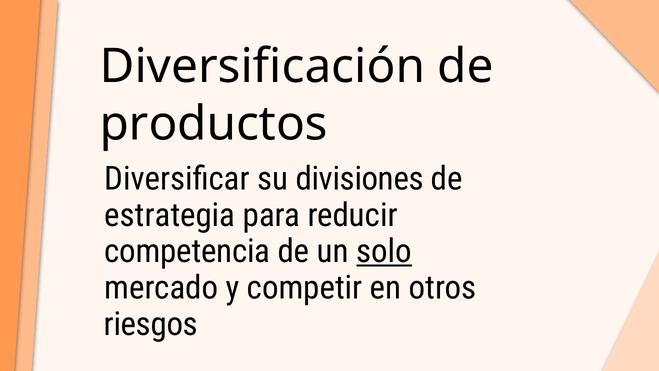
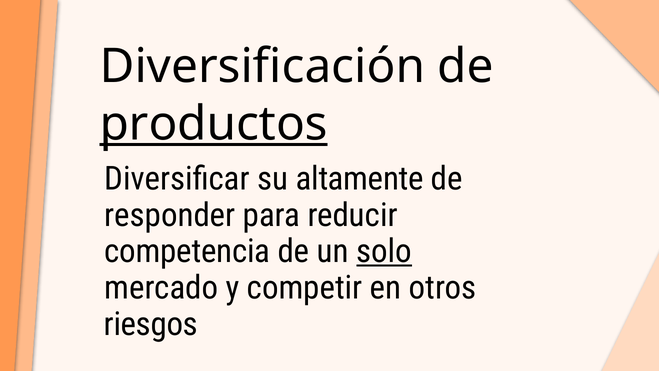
productos underline: none -> present
divisiones: divisiones -> altamente
estrategia: estrategia -> responder
